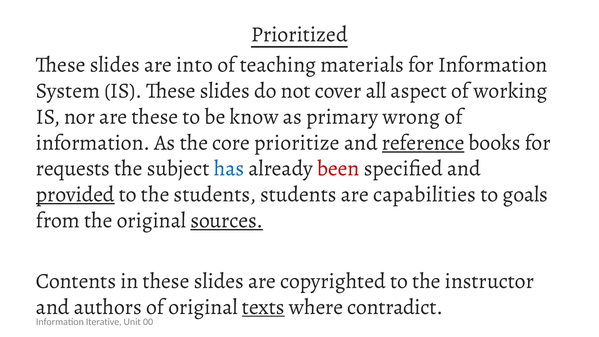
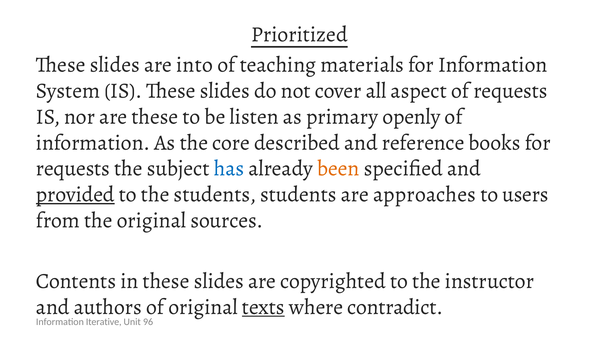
of working: working -> requests
know: know -> listen
wrong: wrong -> openly
prioritize: prioritize -> described
reference underline: present -> none
been colour: red -> orange
capabilities: capabilities -> approaches
goals: goals -> users
sources underline: present -> none
00: 00 -> 96
